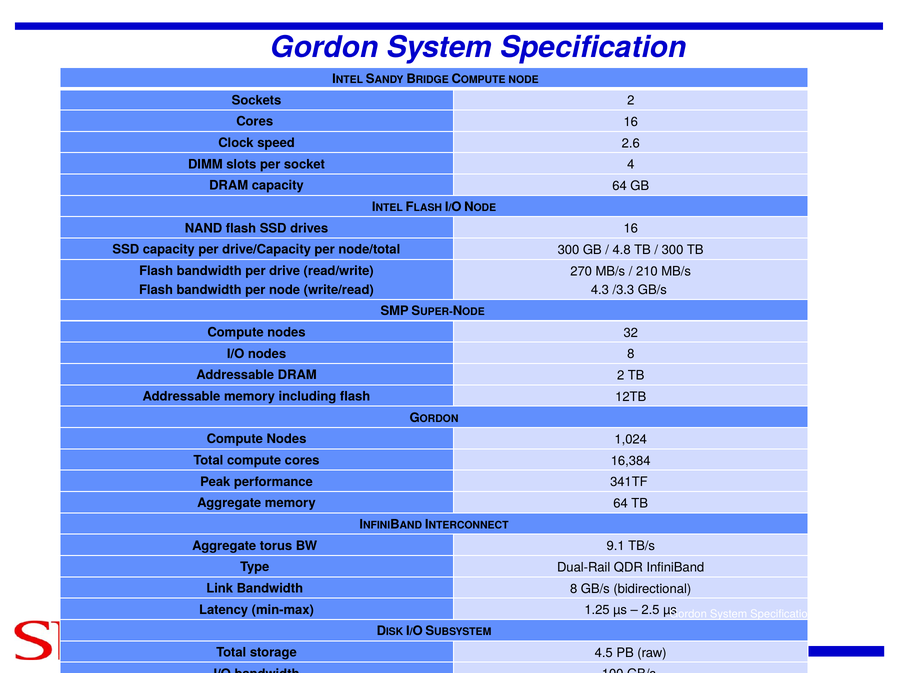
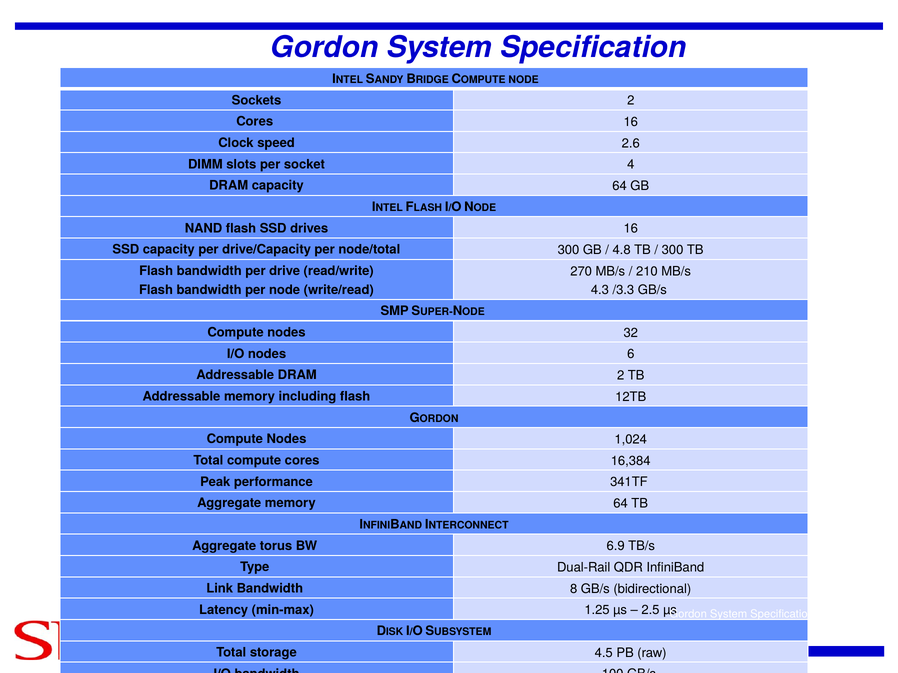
nodes 8: 8 -> 6
9.1: 9.1 -> 6.9
